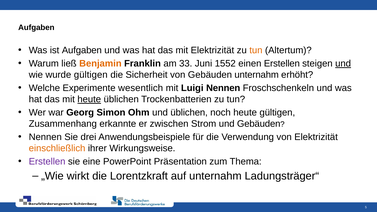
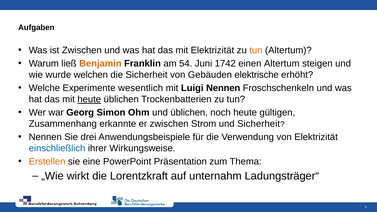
ist Aufgaben: Aufgaben -> Zwischen
33: 33 -> 54
1552: 1552 -> 1742
einen Erstellen: Erstellen -> Altertum
und at (343, 64) underline: present -> none
wurde gültigen: gültigen -> welchen
Gebäuden unternahm: unternahm -> elektrische
und Gebäuden: Gebäuden -> Sicherheit
einschließlich colour: orange -> blue
Erstellen at (47, 162) colour: purple -> orange
